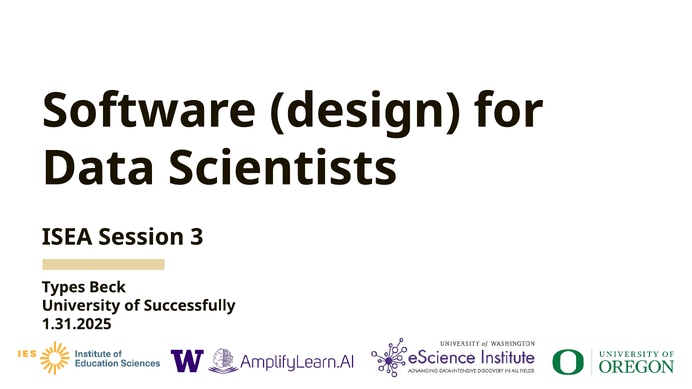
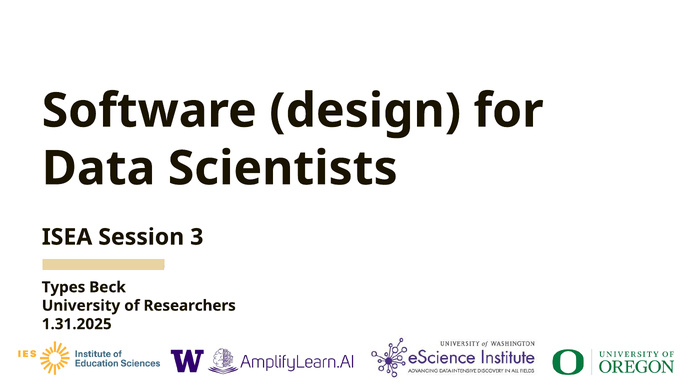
Successfully: Successfully -> Researchers
